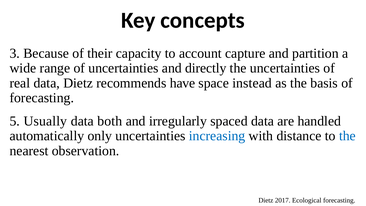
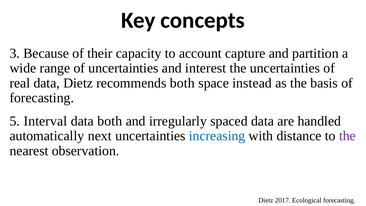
directly: directly -> interest
recommends have: have -> both
Usually: Usually -> Interval
only: only -> next
the at (347, 136) colour: blue -> purple
